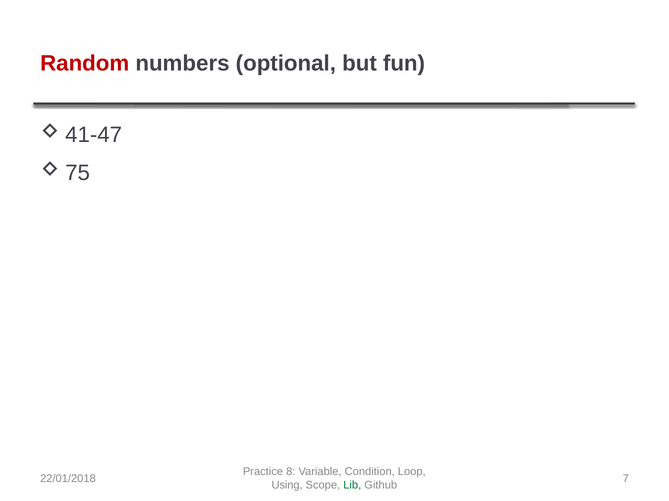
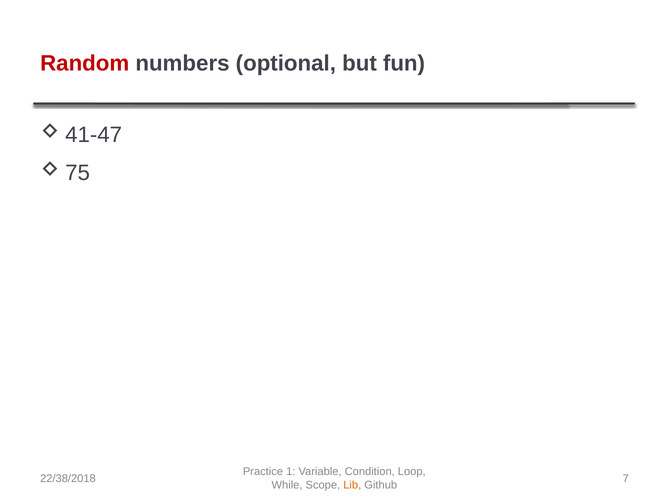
8: 8 -> 1
22/01/2018: 22/01/2018 -> 22/38/2018
Using: Using -> While
Lib colour: green -> orange
